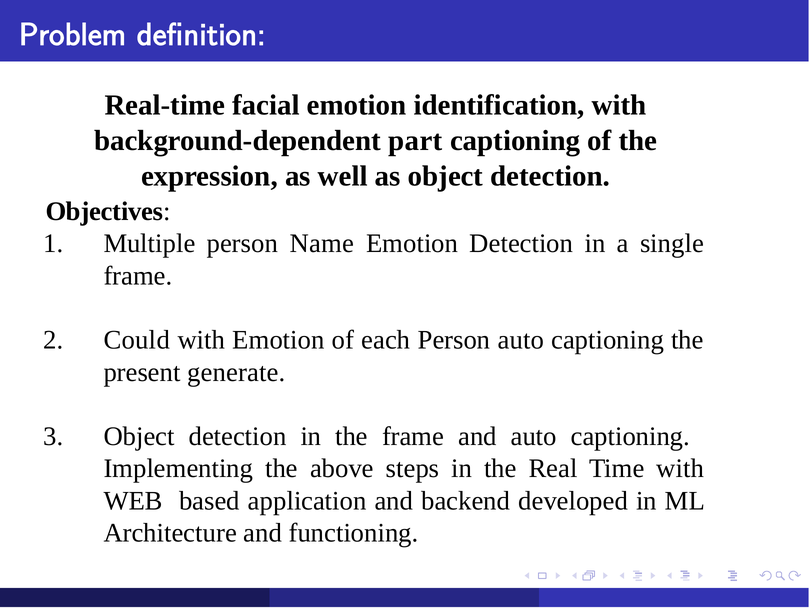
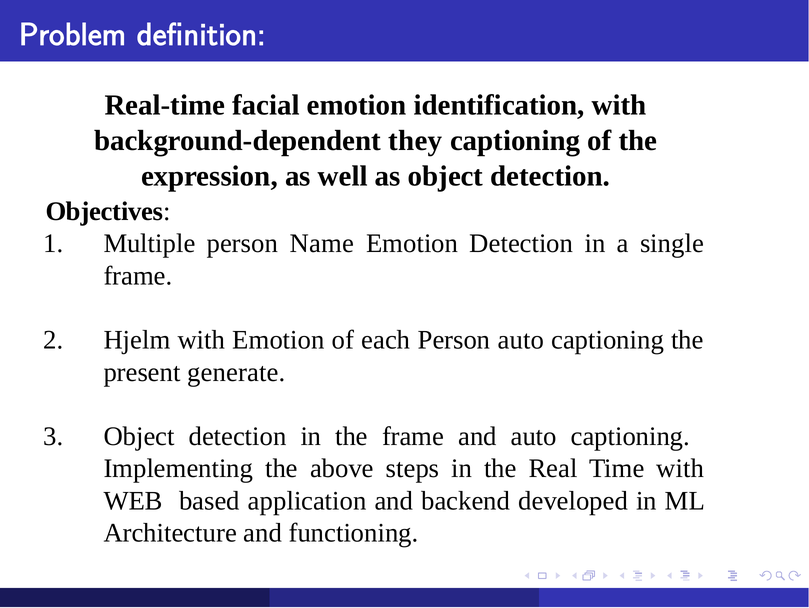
part: part -> they
Could: Could -> Hjelm
